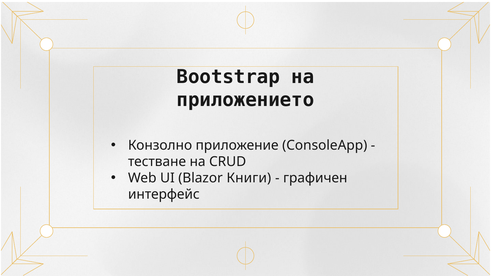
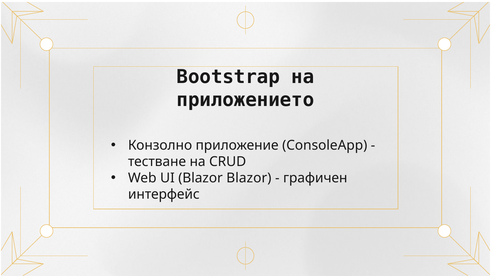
Blazor Книги: Книги -> Blazor
